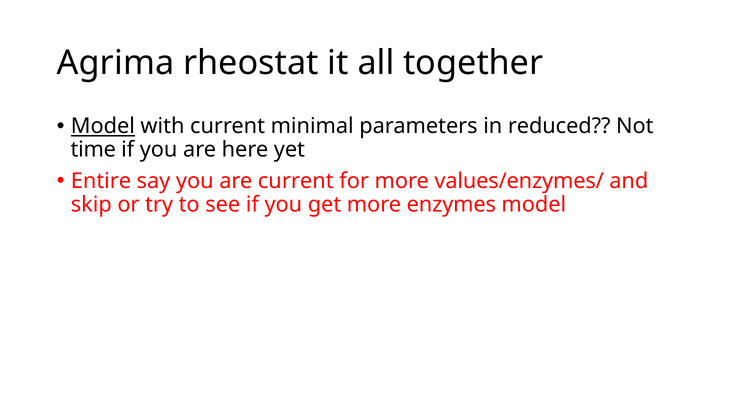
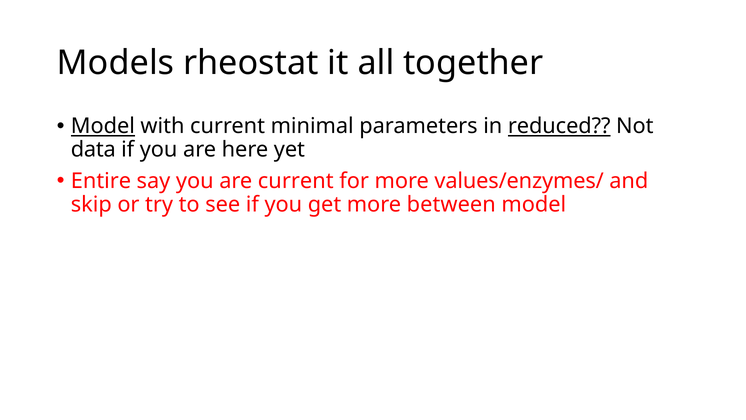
Agrima: Agrima -> Models
reduced underline: none -> present
time: time -> data
enzymes: enzymes -> between
